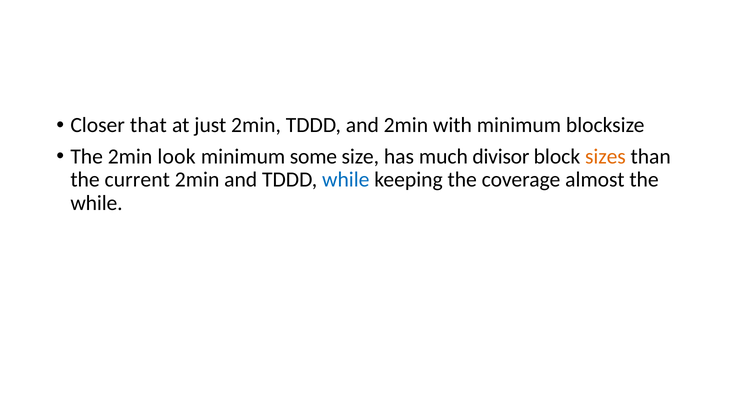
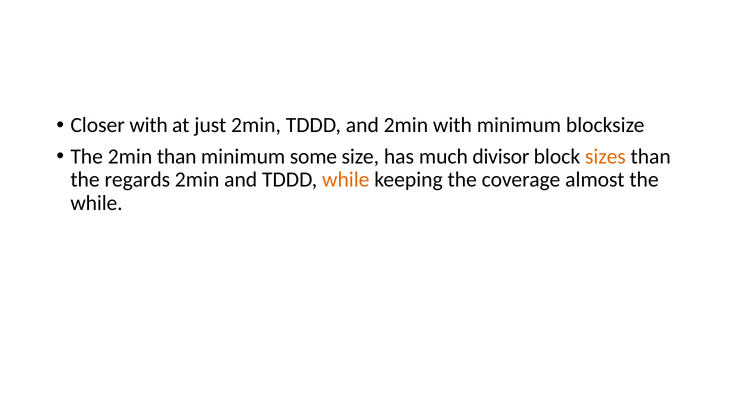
Closer that: that -> with
2min look: look -> than
current: current -> regards
while at (346, 180) colour: blue -> orange
